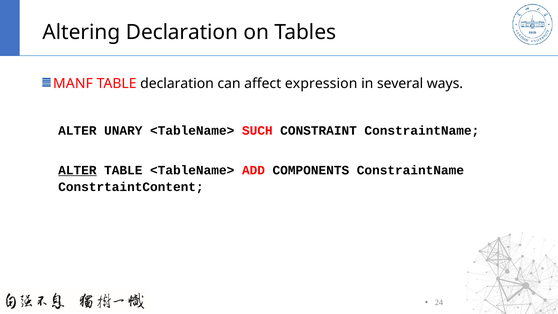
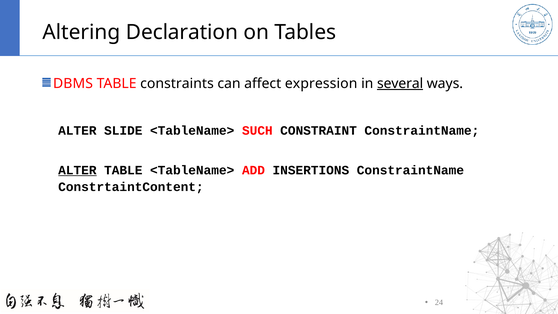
MANF: MANF -> DBMS
TABLE declaration: declaration -> constraints
several underline: none -> present
UNARY: UNARY -> SLIDE
COMPONENTS: COMPONENTS -> INSERTIONS
